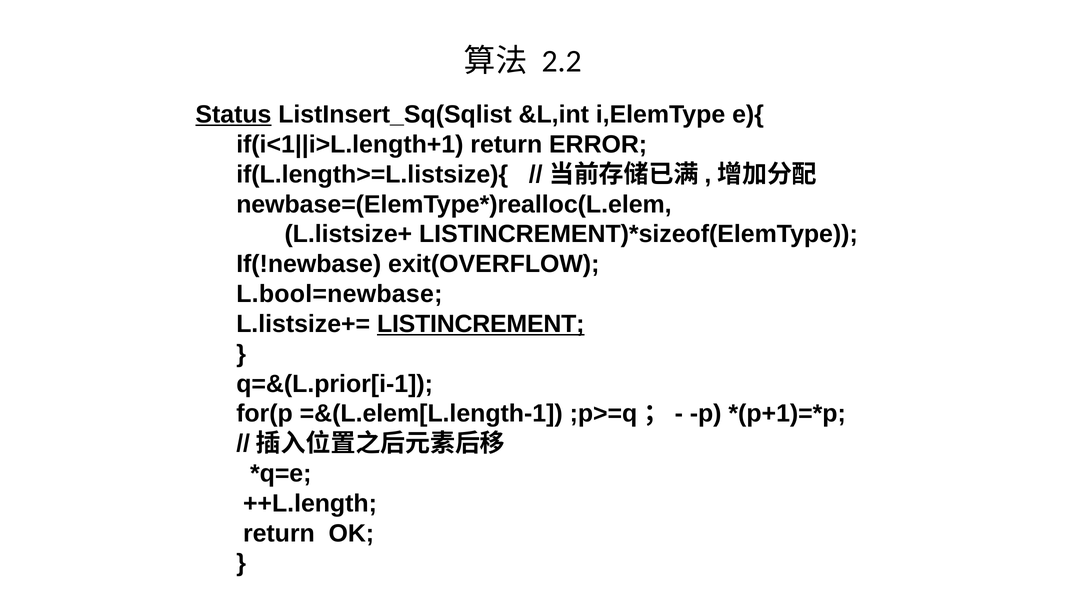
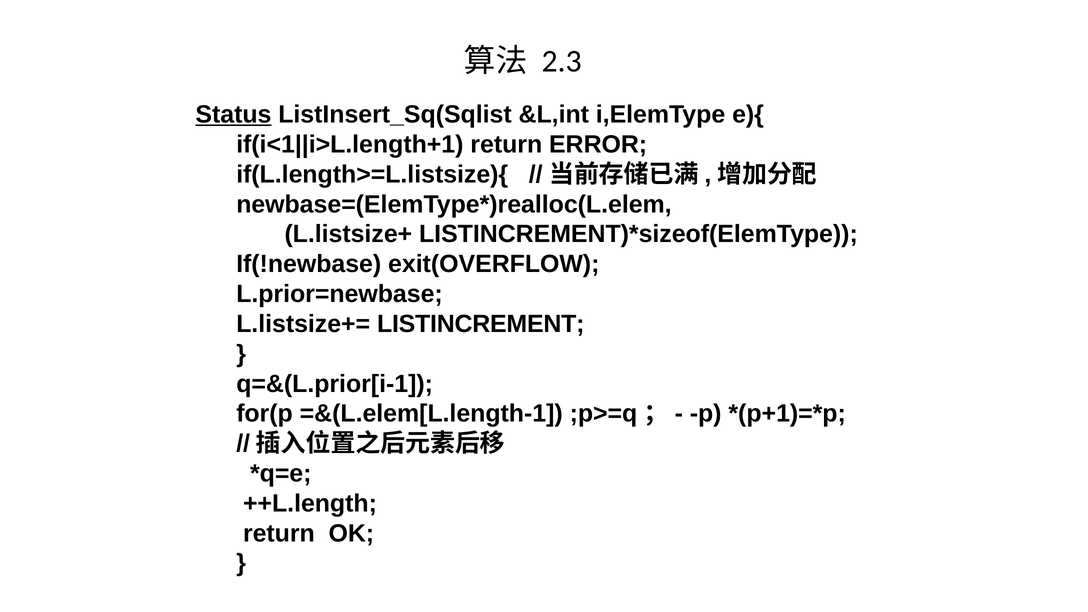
2.2: 2.2 -> 2.3
L.bool=newbase: L.bool=newbase -> L.prior=newbase
LISTINCREMENT underline: present -> none
